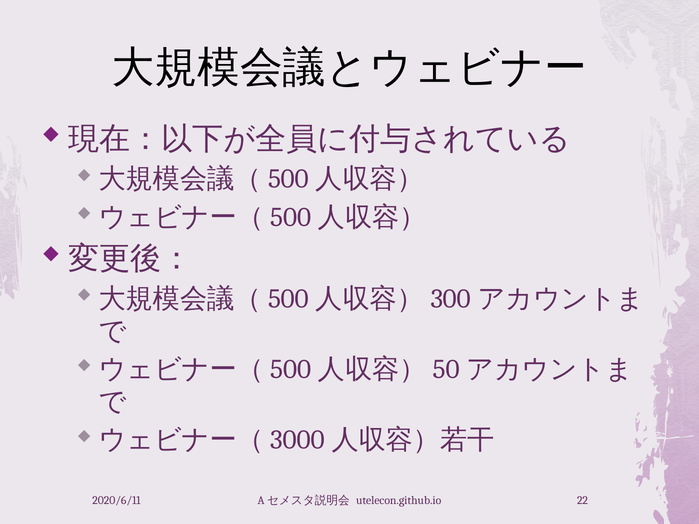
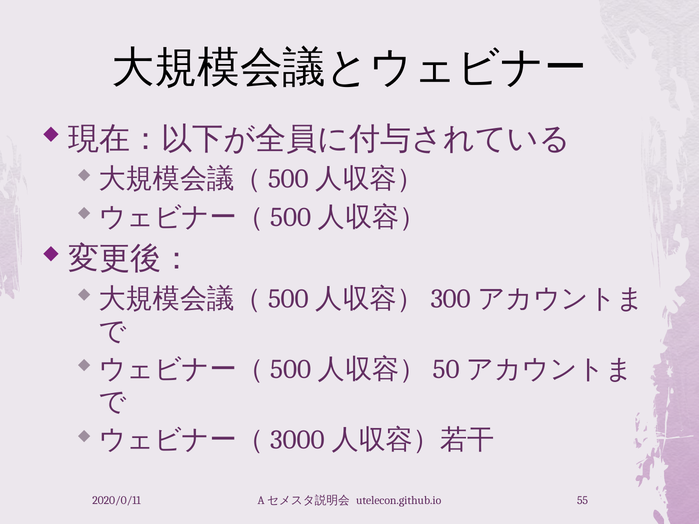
2020/6/11: 2020/6/11 -> 2020/0/11
22: 22 -> 55
